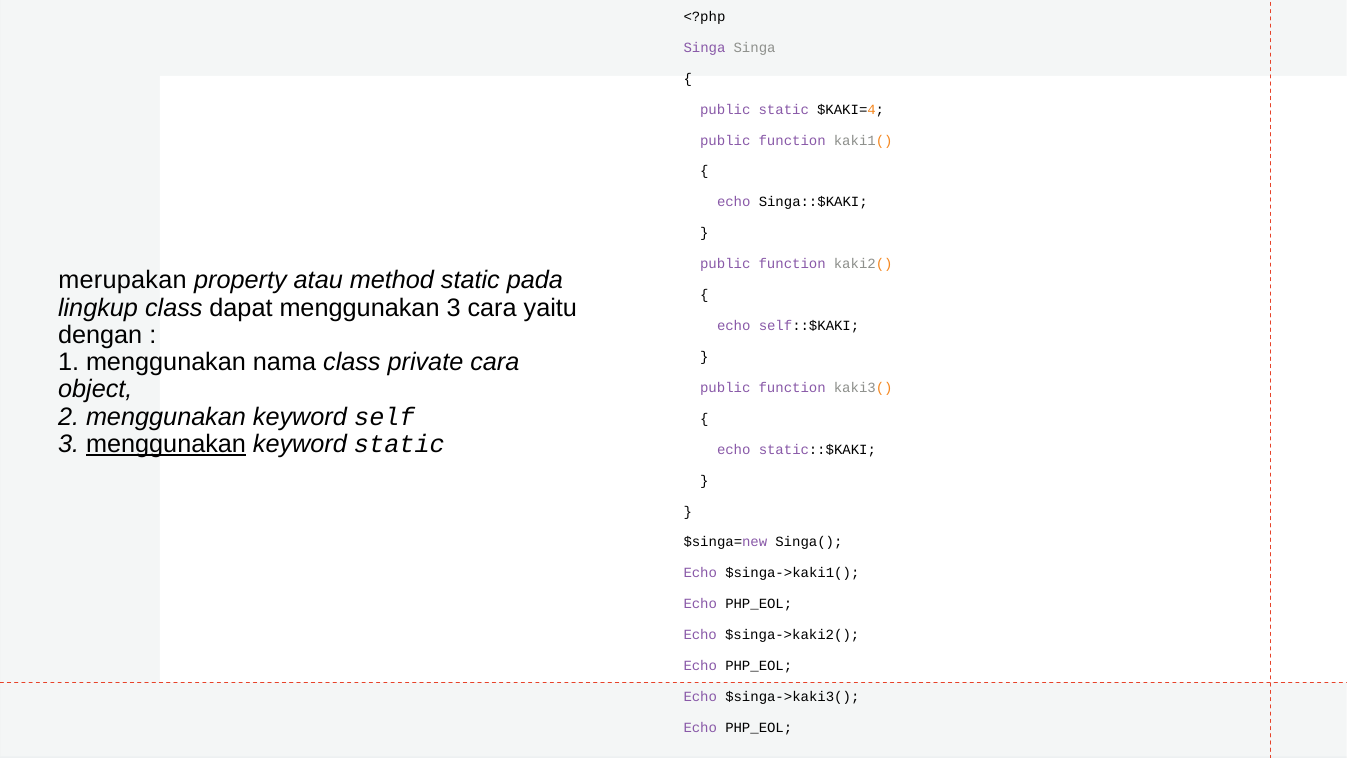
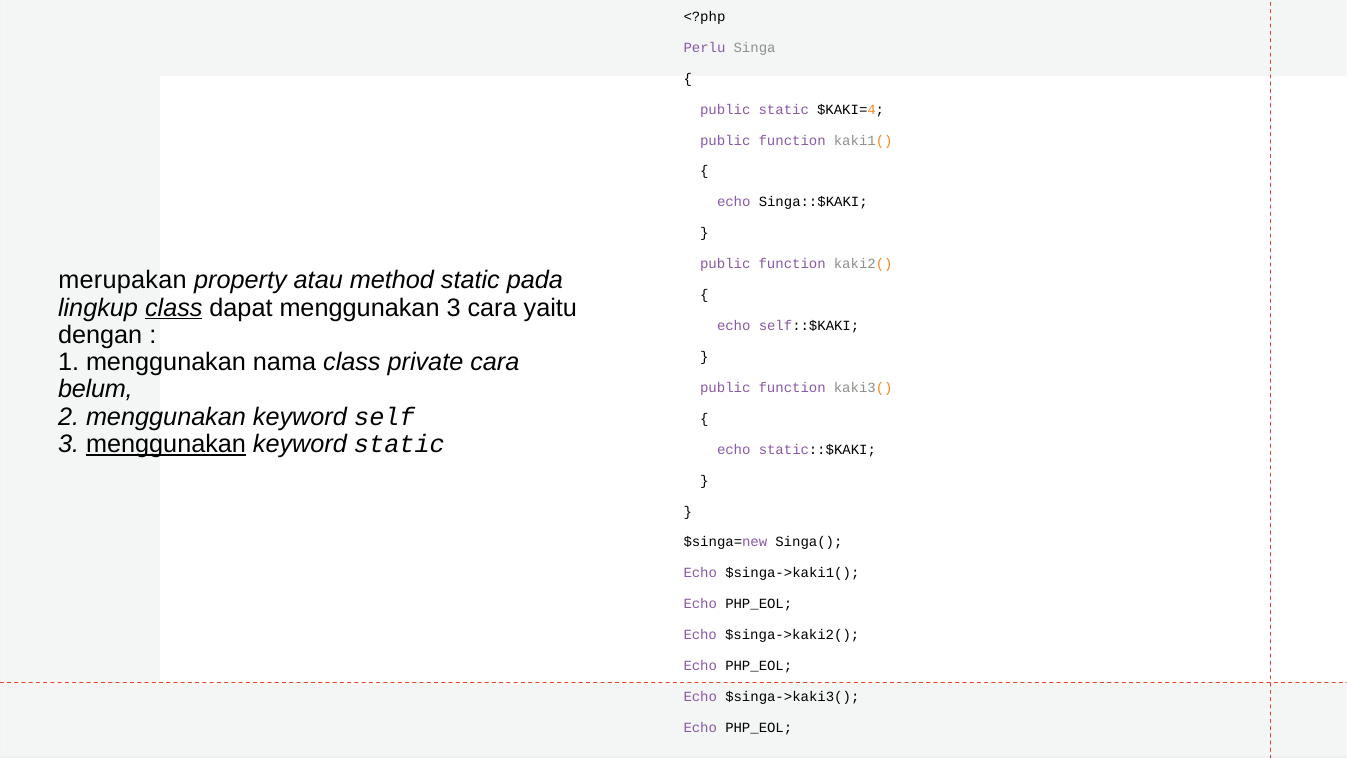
Singa at (705, 48): Singa -> Perlu
class at (174, 308) underline: none -> present
object: object -> belum
